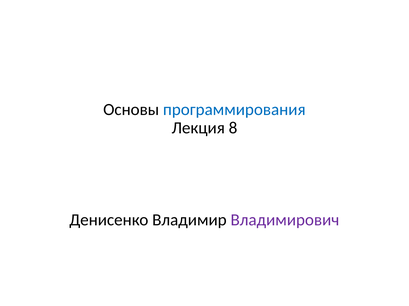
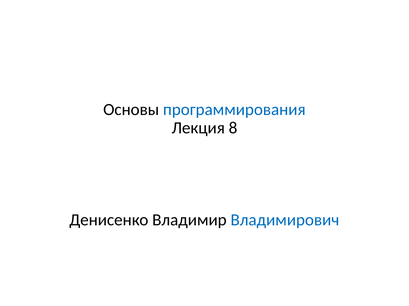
Владимирович colour: purple -> blue
